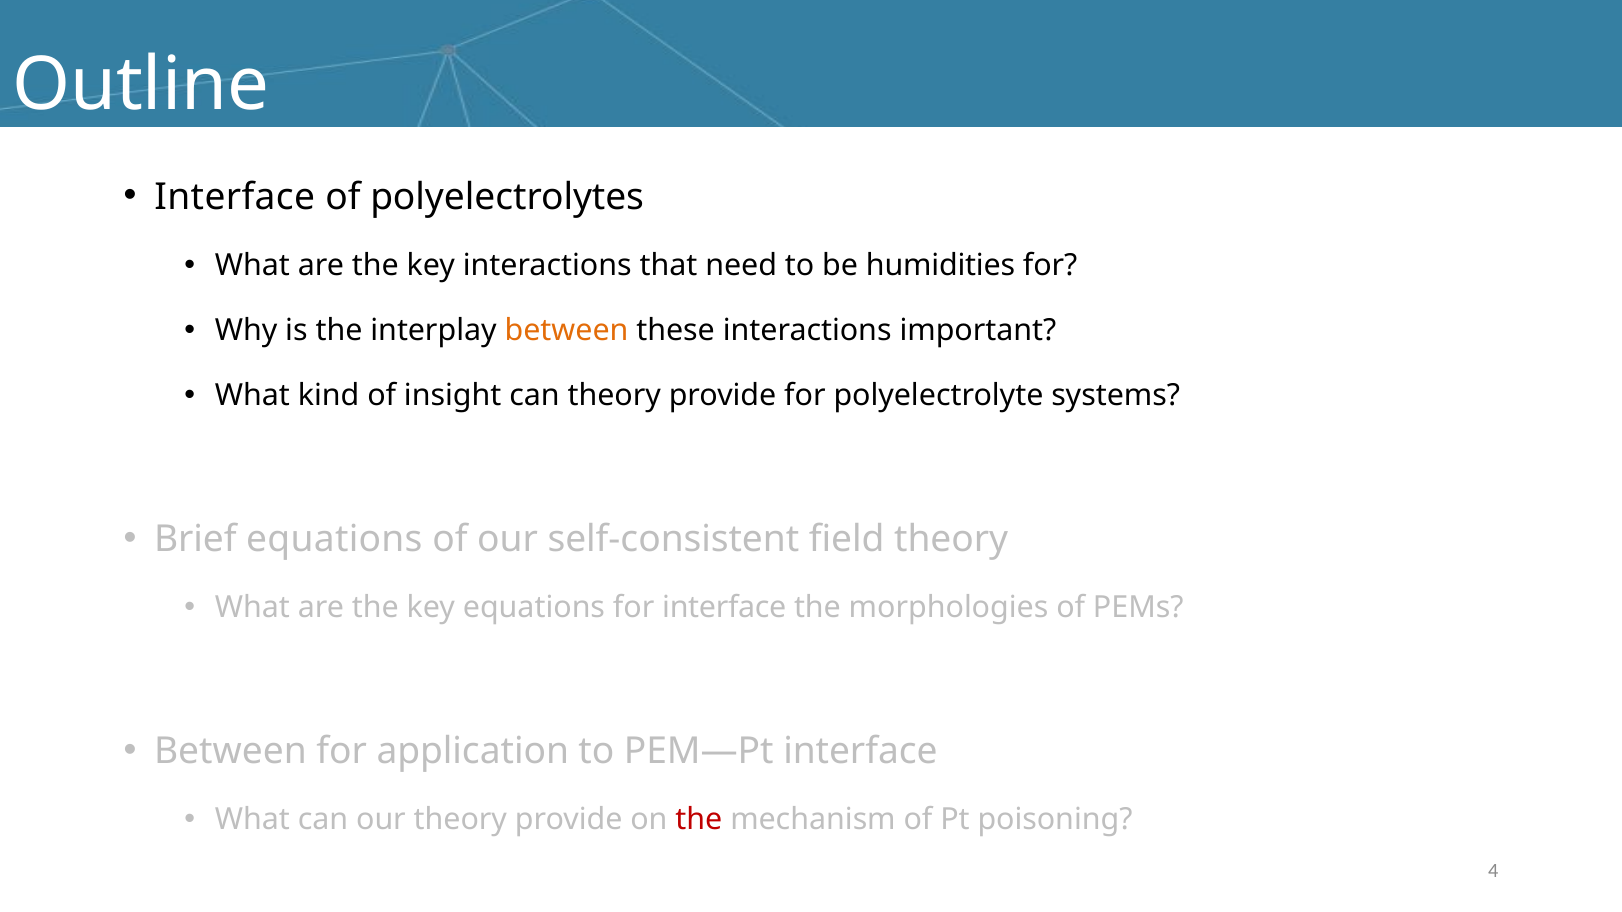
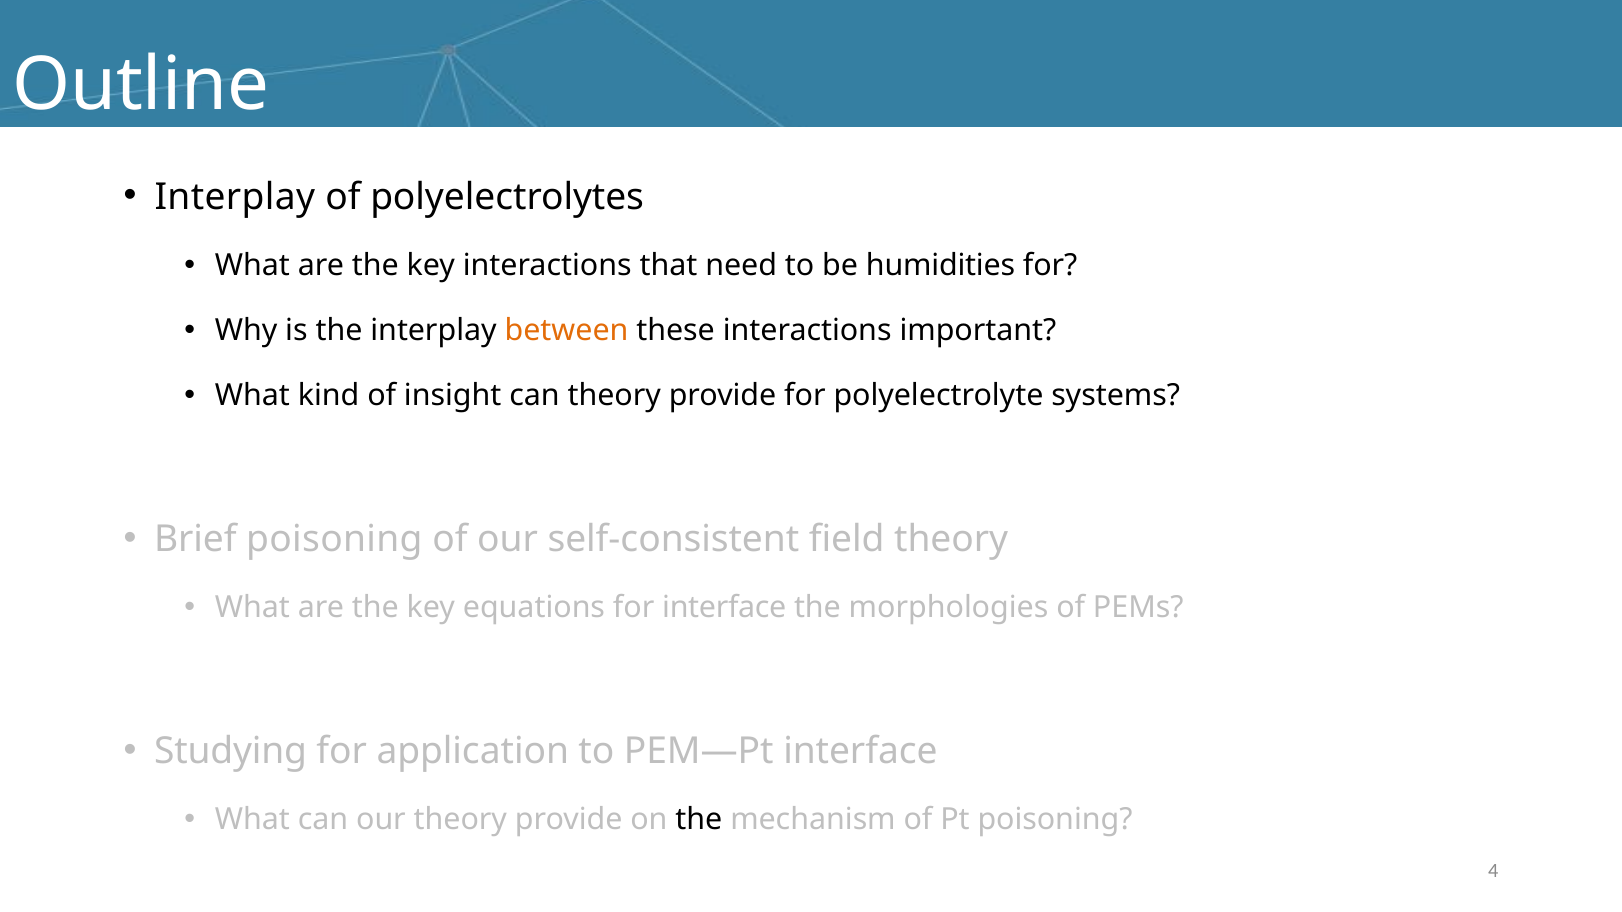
Interface at (235, 197): Interface -> Interplay
Brief equations: equations -> poisoning
Between at (230, 751): Between -> Studying
the at (699, 820) colour: red -> black
